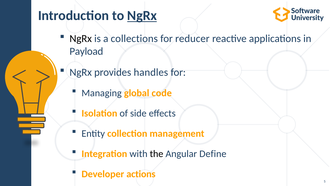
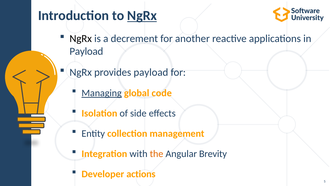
collections: collections -> decrement
reducer: reducer -> another
provides handles: handles -> payload
Managing underline: none -> present
the colour: black -> orange
Define: Define -> Brevity
